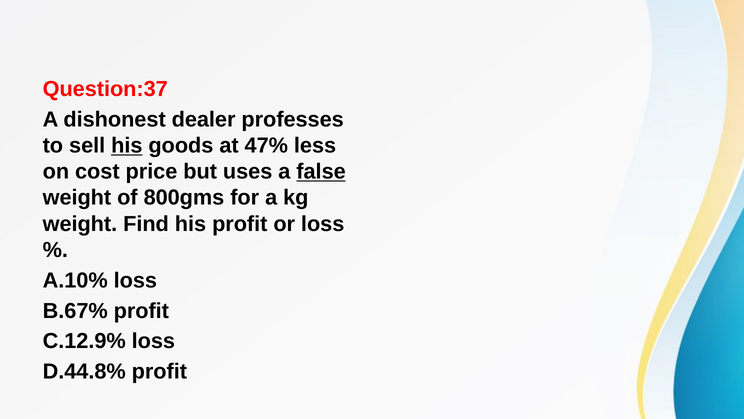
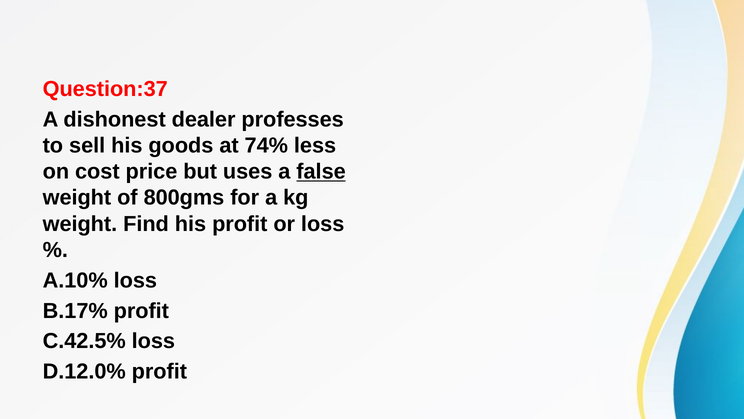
his at (127, 145) underline: present -> none
47%: 47% -> 74%
B.67%: B.67% -> B.17%
C.12.9%: C.12.9% -> C.42.5%
D.44.8%: D.44.8% -> D.12.0%
